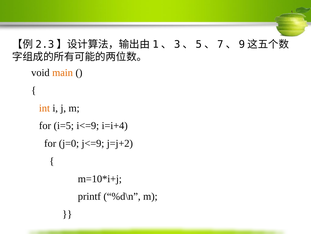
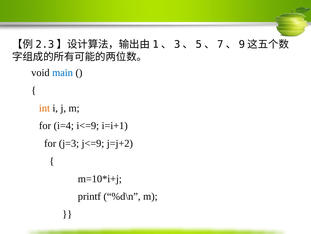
main colour: orange -> blue
i=5: i=5 -> i=4
i=i+4: i=i+4 -> i=i+1
j=0: j=0 -> j=3
